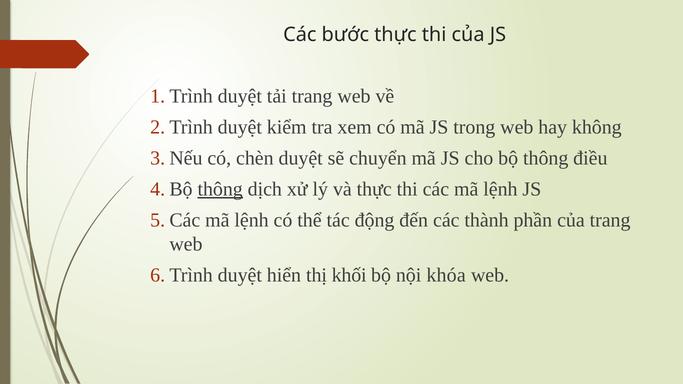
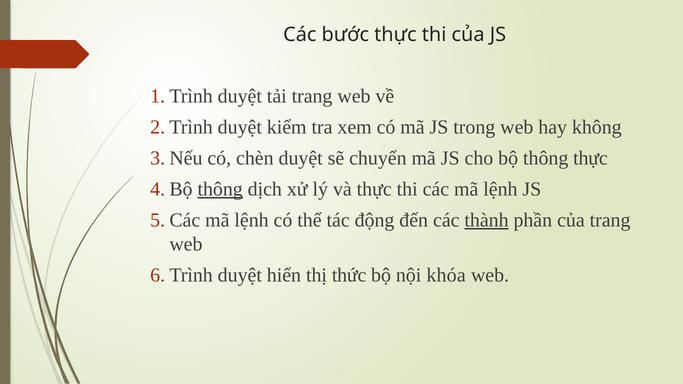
thông điều: điều -> thực
thành underline: none -> present
khối: khối -> thức
